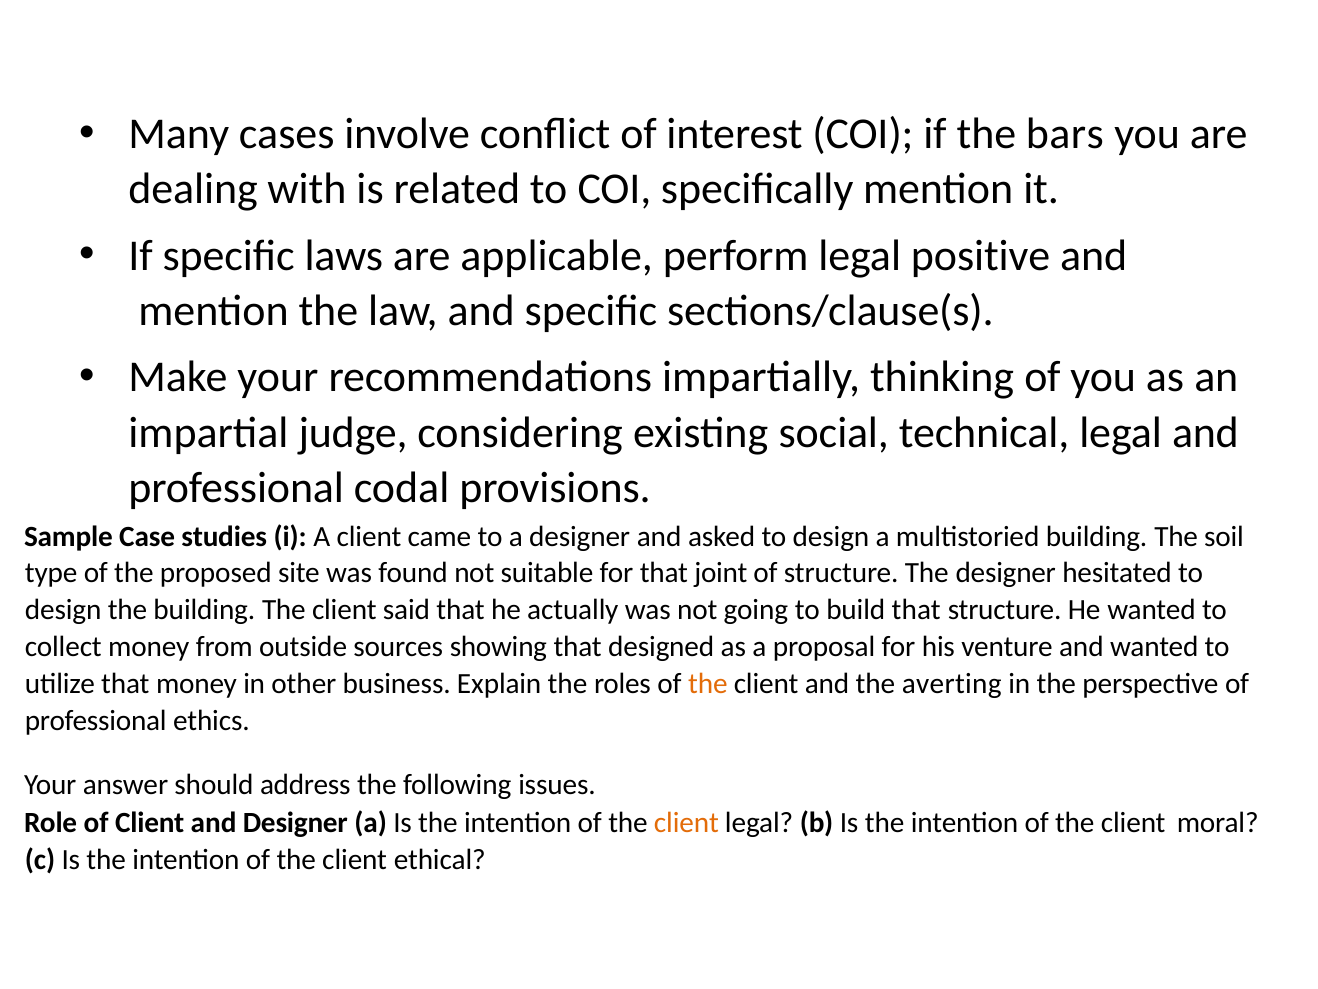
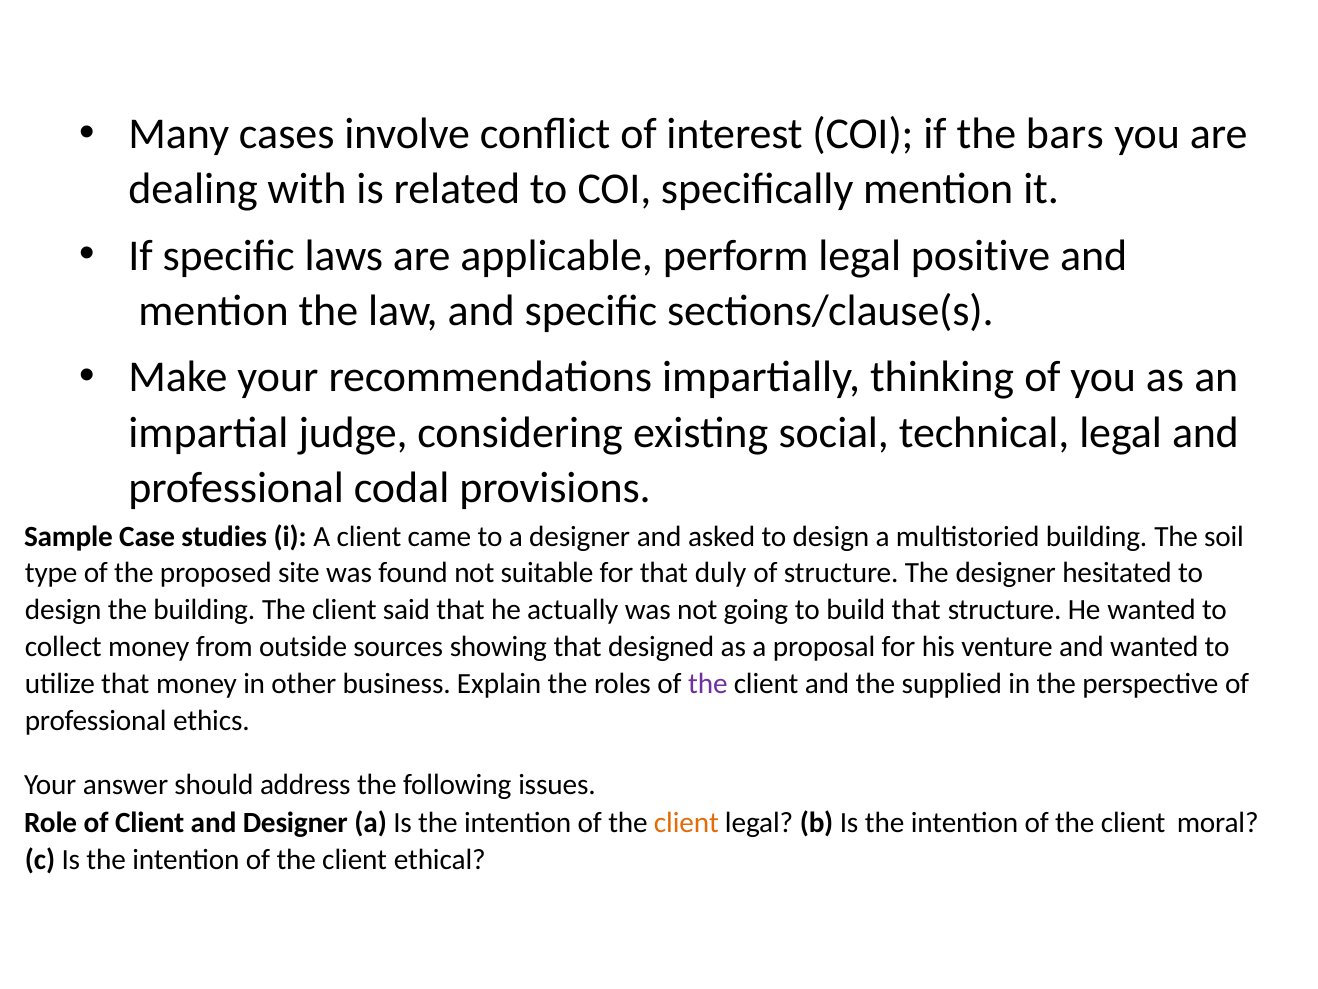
joint: joint -> duly
the at (708, 683) colour: orange -> purple
averting: averting -> supplied
